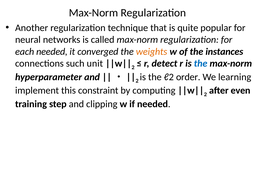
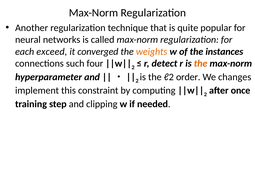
each needed: needed -> exceed
unit: unit -> four
the at (201, 64) colour: blue -> orange
learning: learning -> changes
even: even -> once
